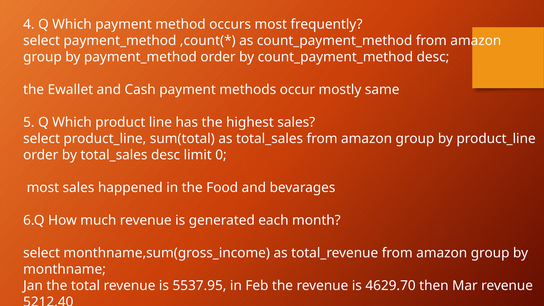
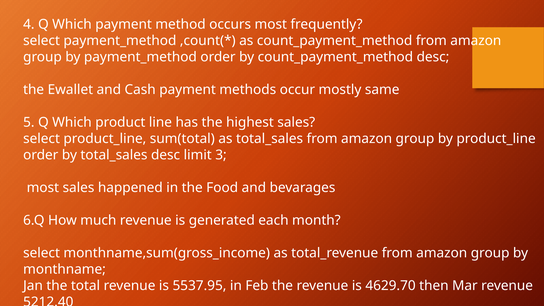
0: 0 -> 3
